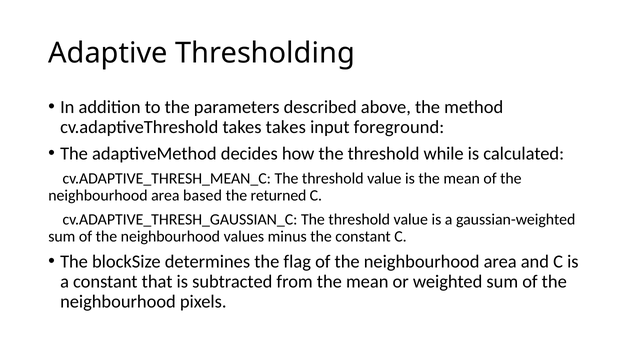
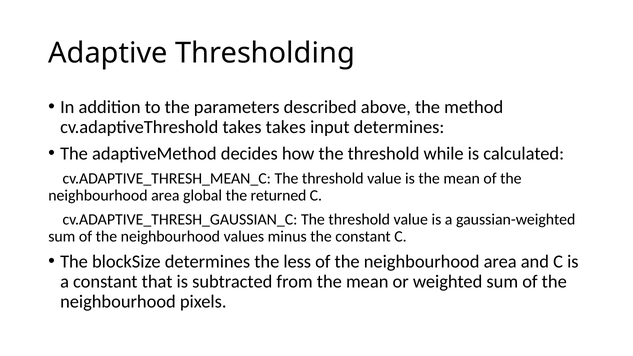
input foreground: foreground -> determines
based: based -> global
flag: flag -> less
